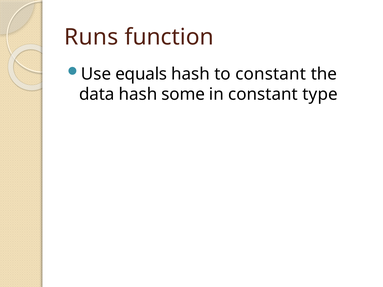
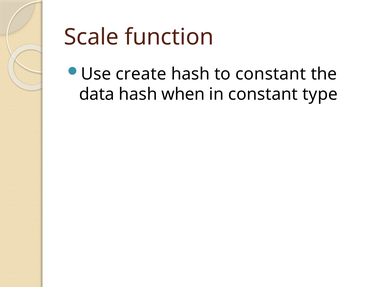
Runs: Runs -> Scale
equals: equals -> create
some: some -> when
